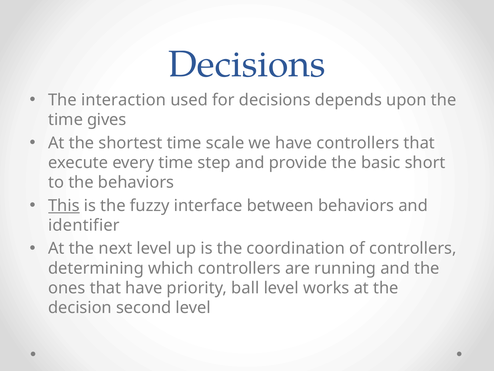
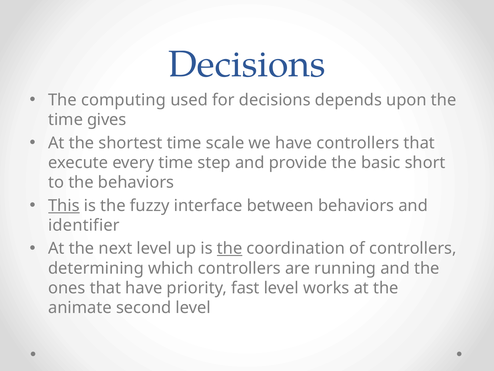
interaction: interaction -> computing
the at (230, 248) underline: none -> present
ball: ball -> fast
decision: decision -> animate
